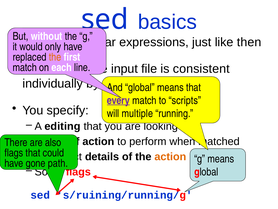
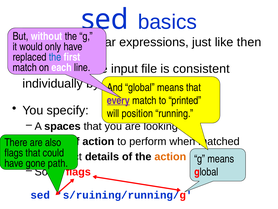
the at (55, 57) colour: orange -> blue
scripts: scripts -> printed
multiple: multiple -> position
editing: editing -> spaces
